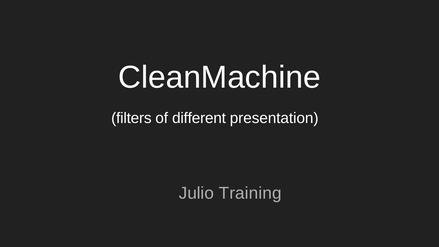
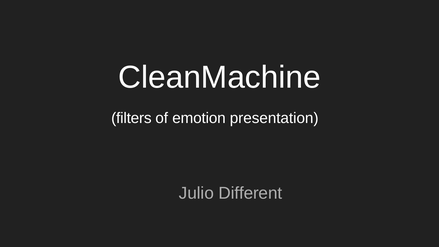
different: different -> emotion
Training: Training -> Different
